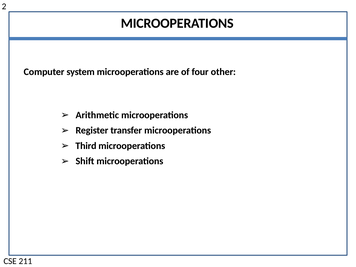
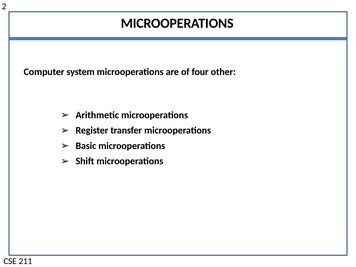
Third: Third -> Basic
